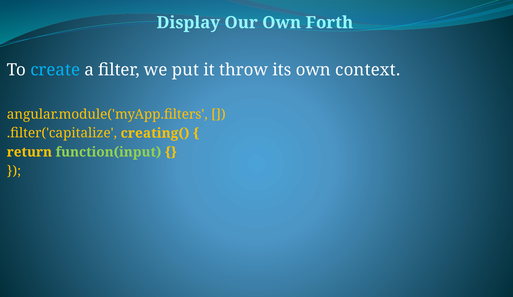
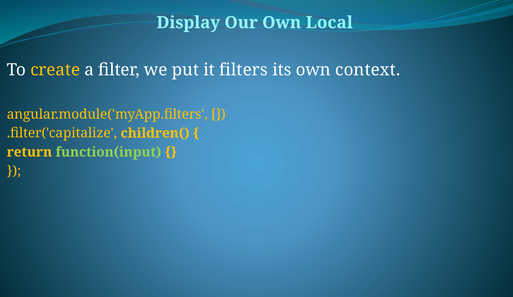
Forth: Forth -> Local
create colour: light blue -> yellow
throw: throw -> filters
creating(: creating( -> children(
